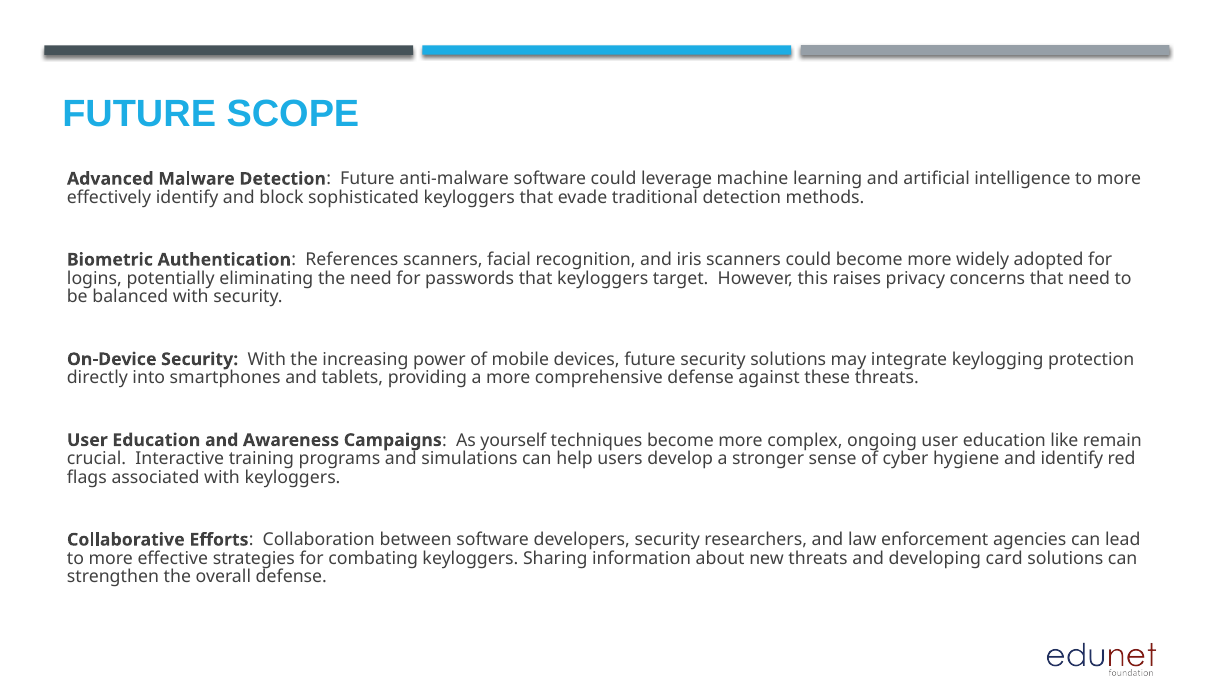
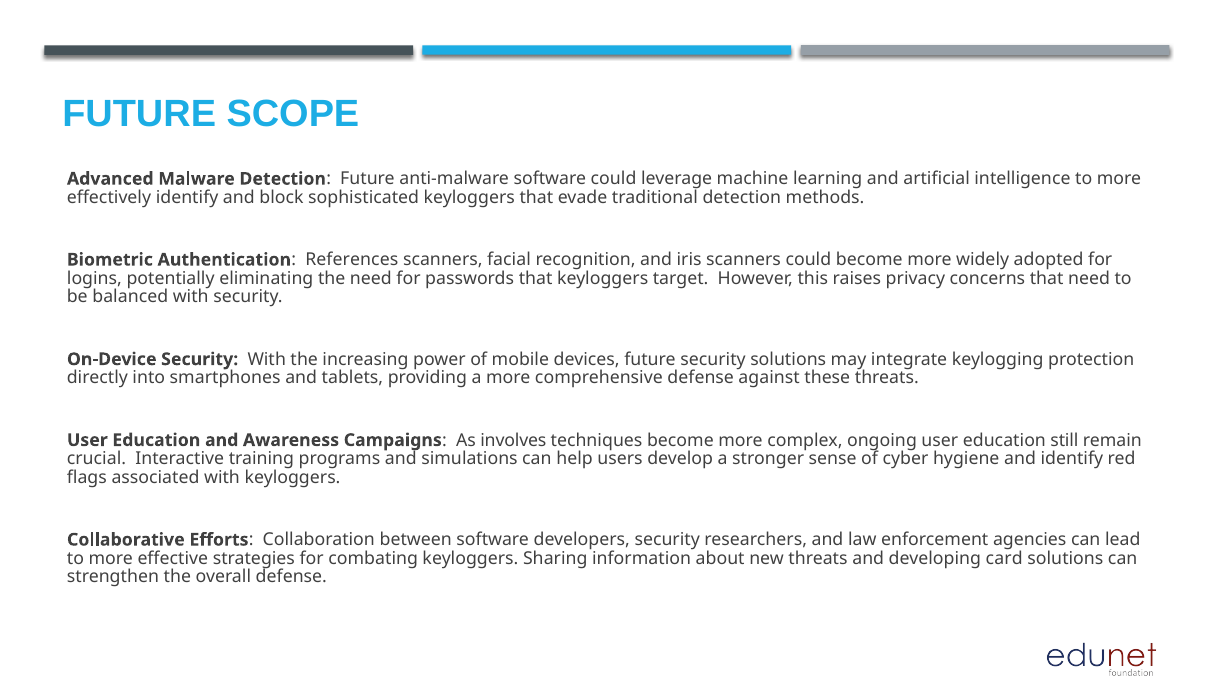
yourself: yourself -> involves
like: like -> still
